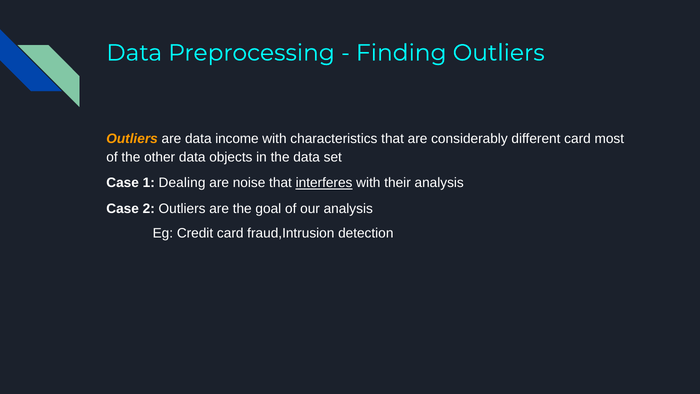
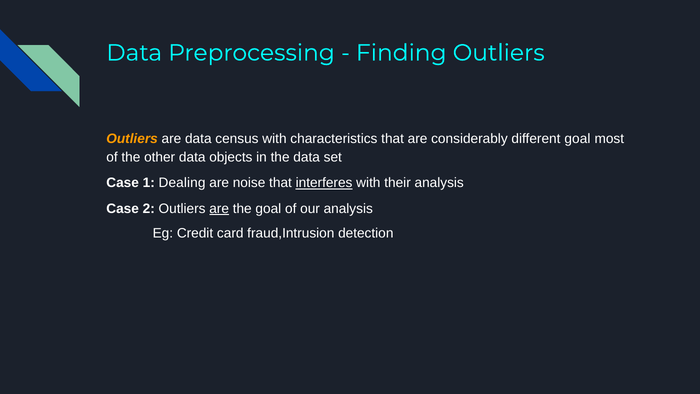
income: income -> census
different card: card -> goal
are at (219, 208) underline: none -> present
